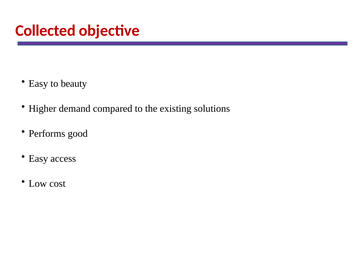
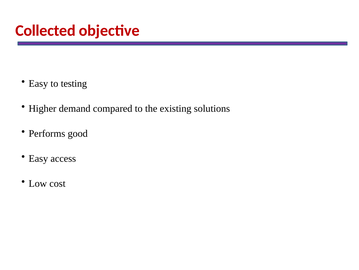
beauty: beauty -> testing
